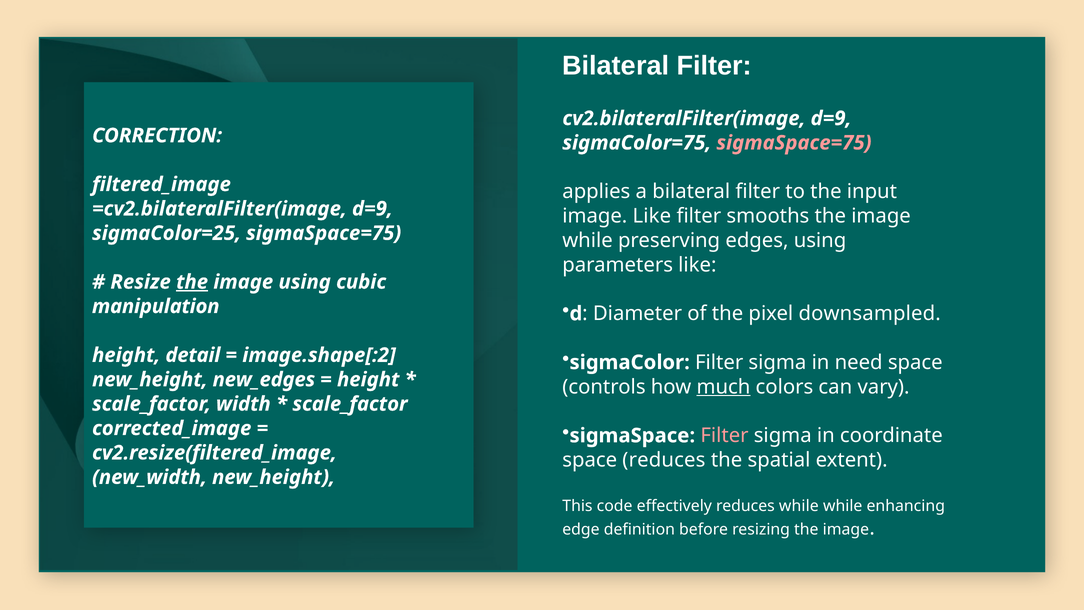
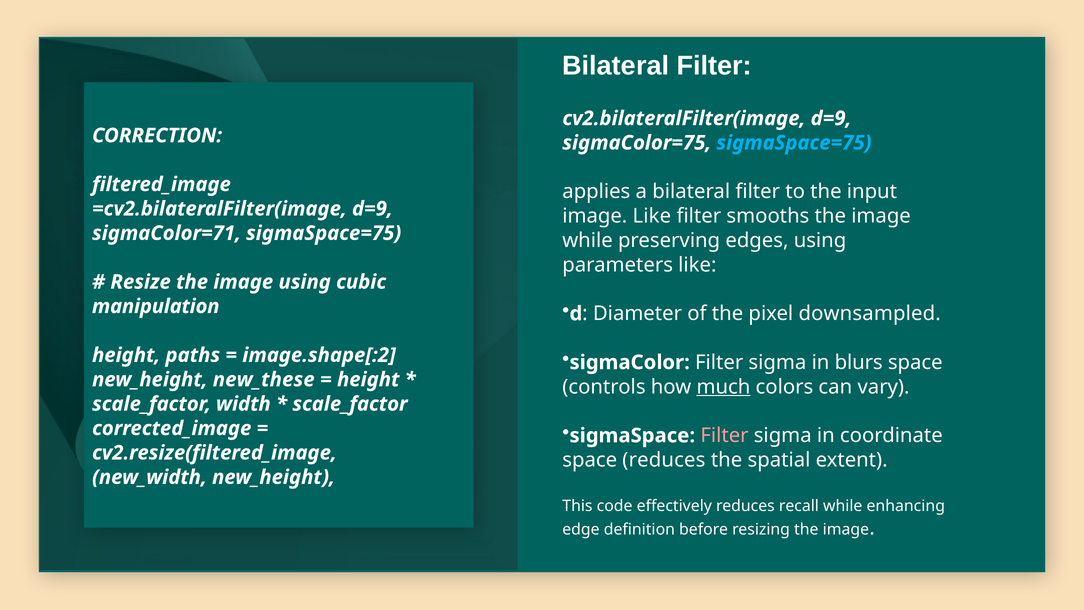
sigmaSpace=75 at (794, 143) colour: pink -> light blue
sigmaColor=25: sigmaColor=25 -> sigmaColor=71
the at (192, 282) underline: present -> none
need: need -> blurs
detail: detail -> paths
new_edges: new_edges -> new_these
reduces while: while -> recall
